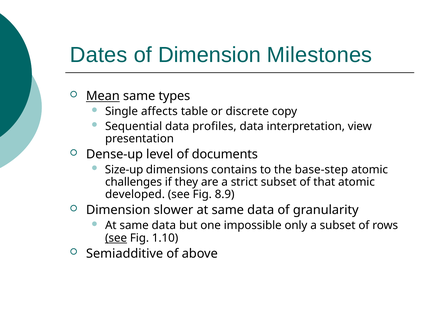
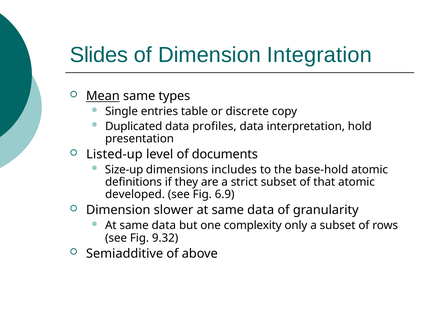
Dates: Dates -> Slides
Milestones: Milestones -> Integration
affects: affects -> entries
Sequential: Sequential -> Duplicated
view: view -> hold
Dense-up: Dense-up -> Listed-up
contains: contains -> includes
base-step: base-step -> base-hold
challenges: challenges -> definitions
8.9: 8.9 -> 6.9
impossible: impossible -> complexity
see at (116, 238) underline: present -> none
1.10: 1.10 -> 9.32
